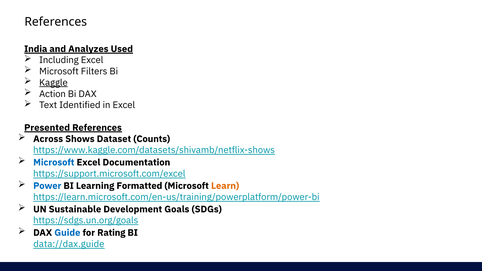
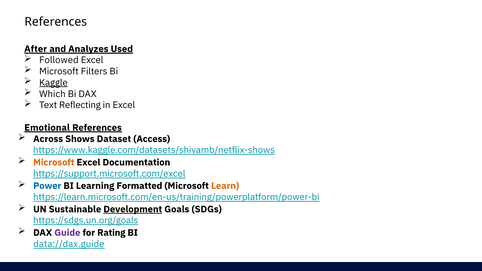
India: India -> After
Including: Including -> Followed
Action: Action -> Which
Identified: Identified -> Reflecting
Presented: Presented -> Emotional
Counts: Counts -> Access
Microsoft at (54, 162) colour: blue -> orange
Development underline: none -> present
Guide colour: blue -> purple
